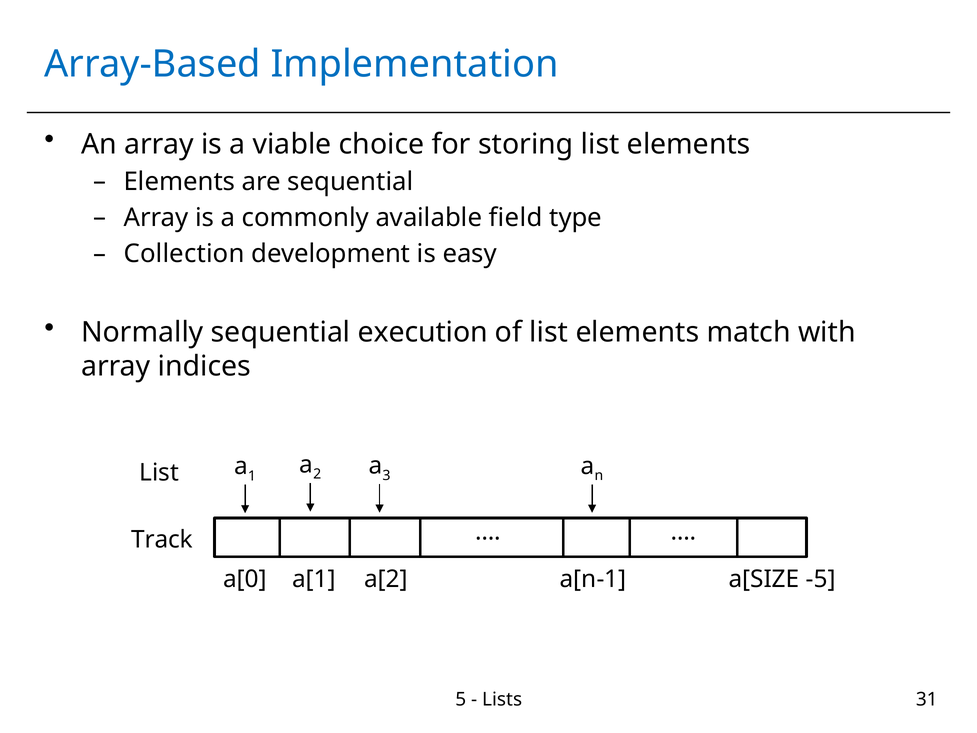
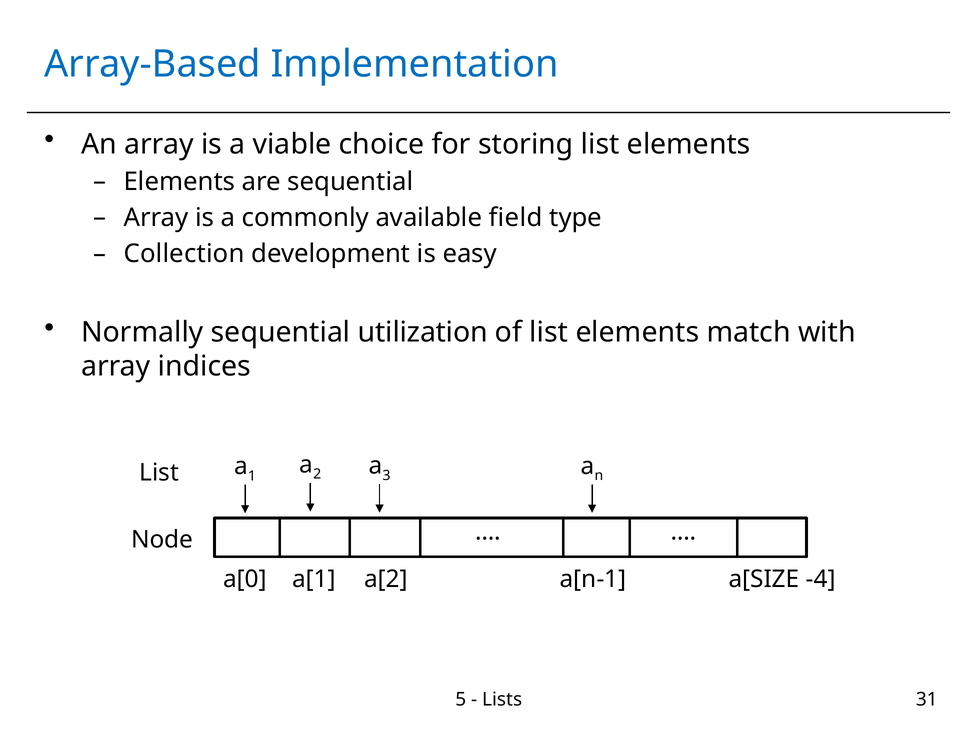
execution: execution -> utilization
Track: Track -> Node
-5: -5 -> -4
